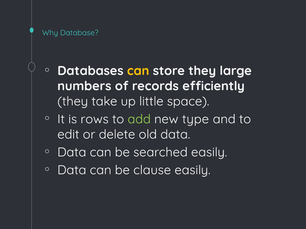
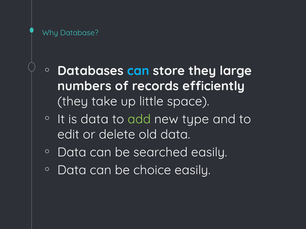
can at (138, 71) colour: yellow -> light blue
is rows: rows -> data
clause: clause -> choice
